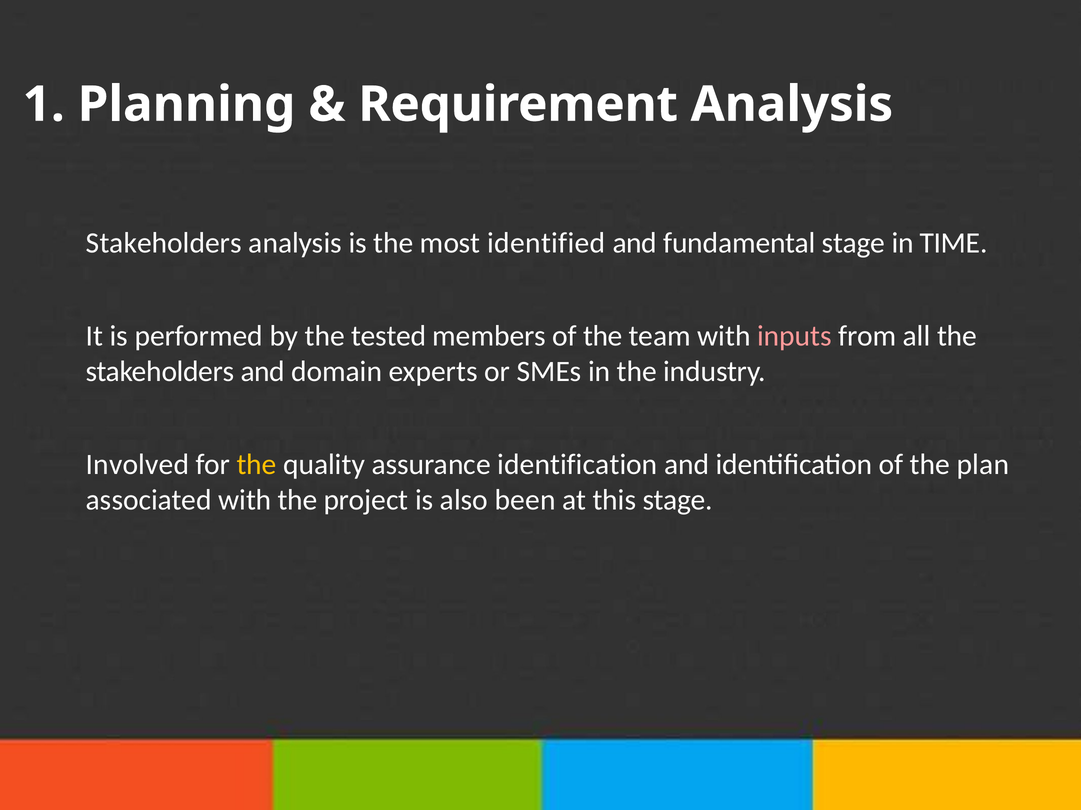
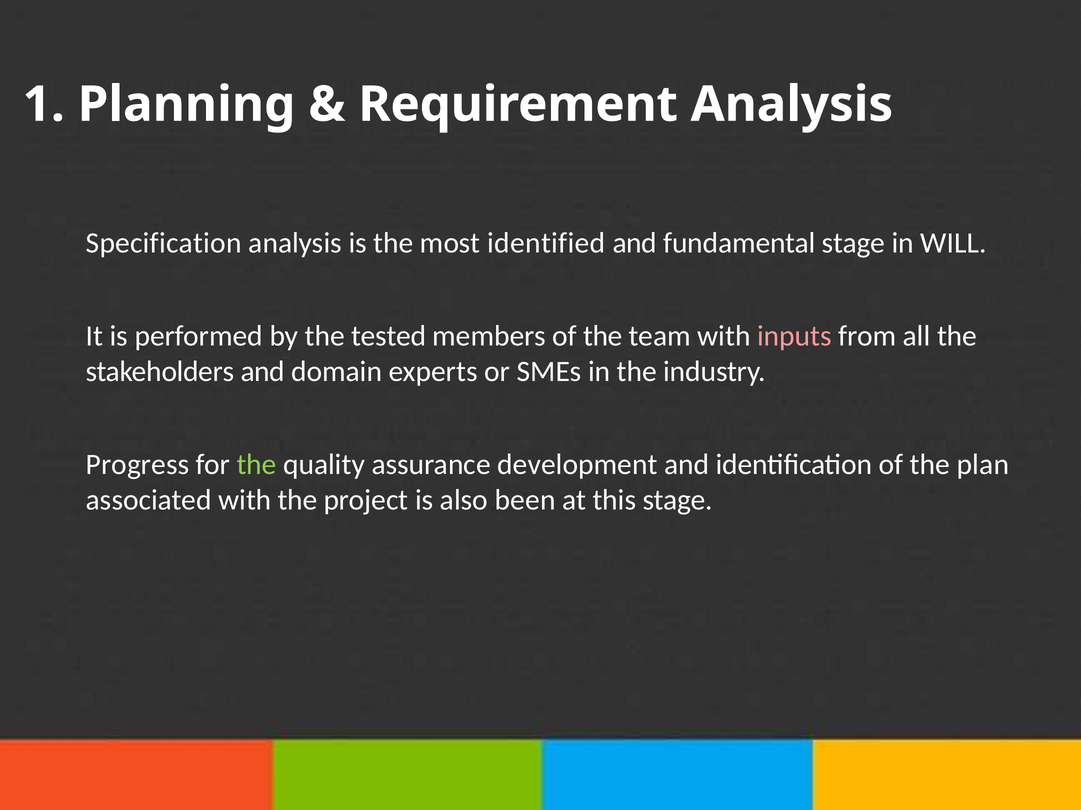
Stakeholders at (164, 243): Stakeholders -> Specification
TIME: TIME -> WILL
Involved: Involved -> Progress
the at (257, 465) colour: yellow -> light green
assurance identification: identification -> development
